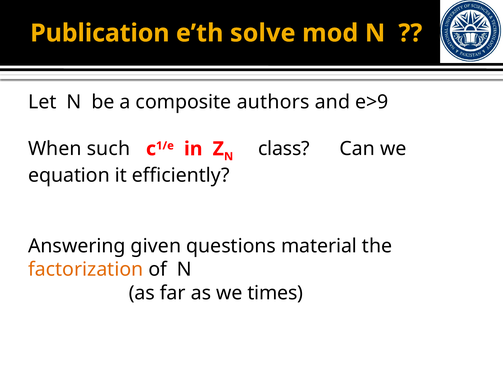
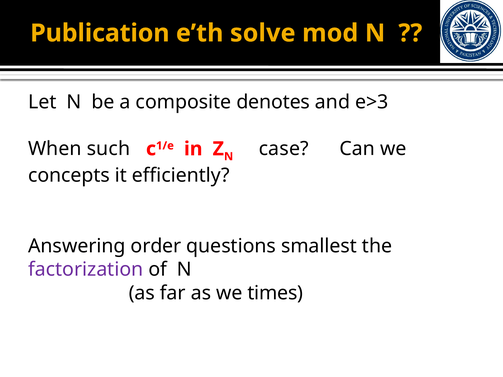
authors: authors -> denotes
e>9: e>9 -> e>3
class: class -> case
equation: equation -> concepts
given: given -> order
material: material -> smallest
factorization colour: orange -> purple
